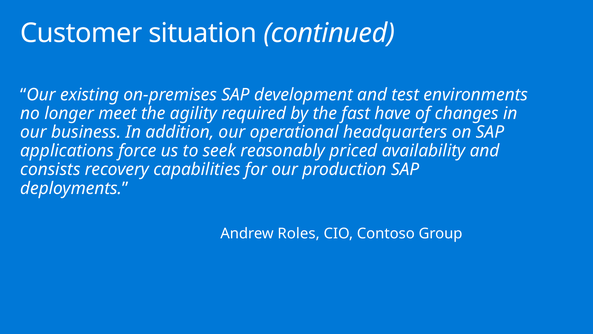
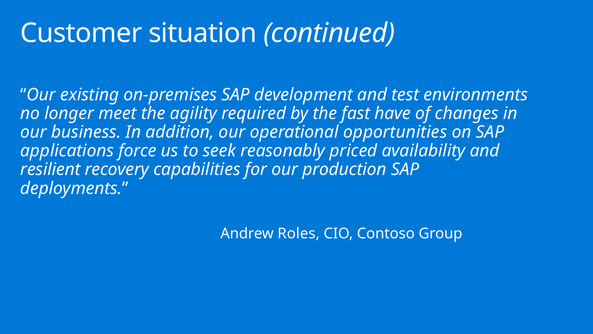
headquarters: headquarters -> opportunities
consists: consists -> resilient
